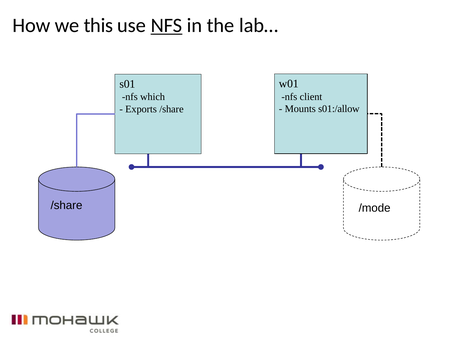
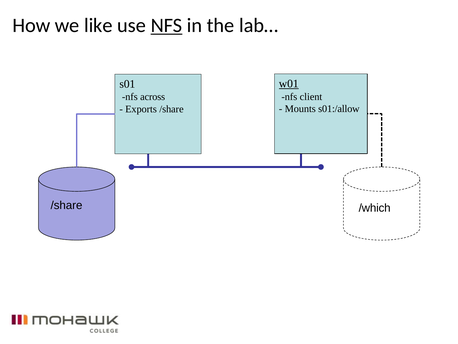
this: this -> like
w01 underline: none -> present
which: which -> across
/mode: /mode -> /which
